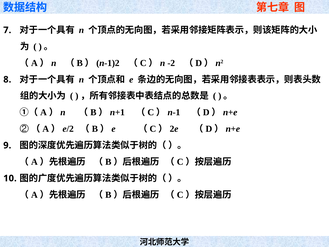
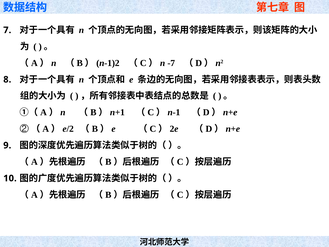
-2: -2 -> -7
